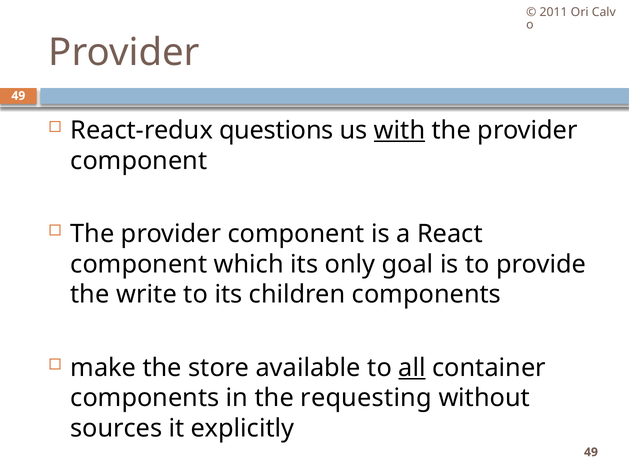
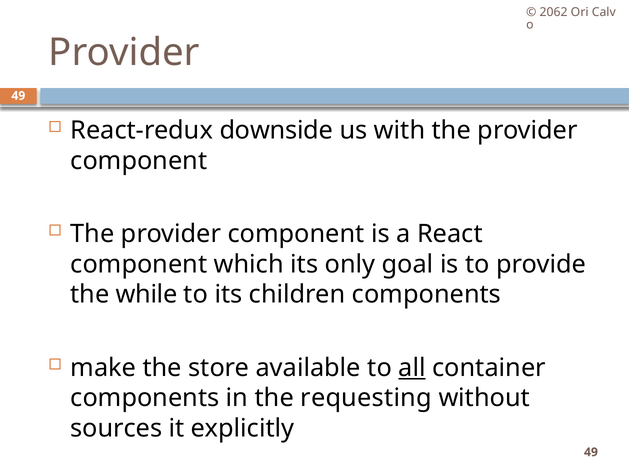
2011: 2011 -> 2062
questions: questions -> downside
with underline: present -> none
write: write -> while
